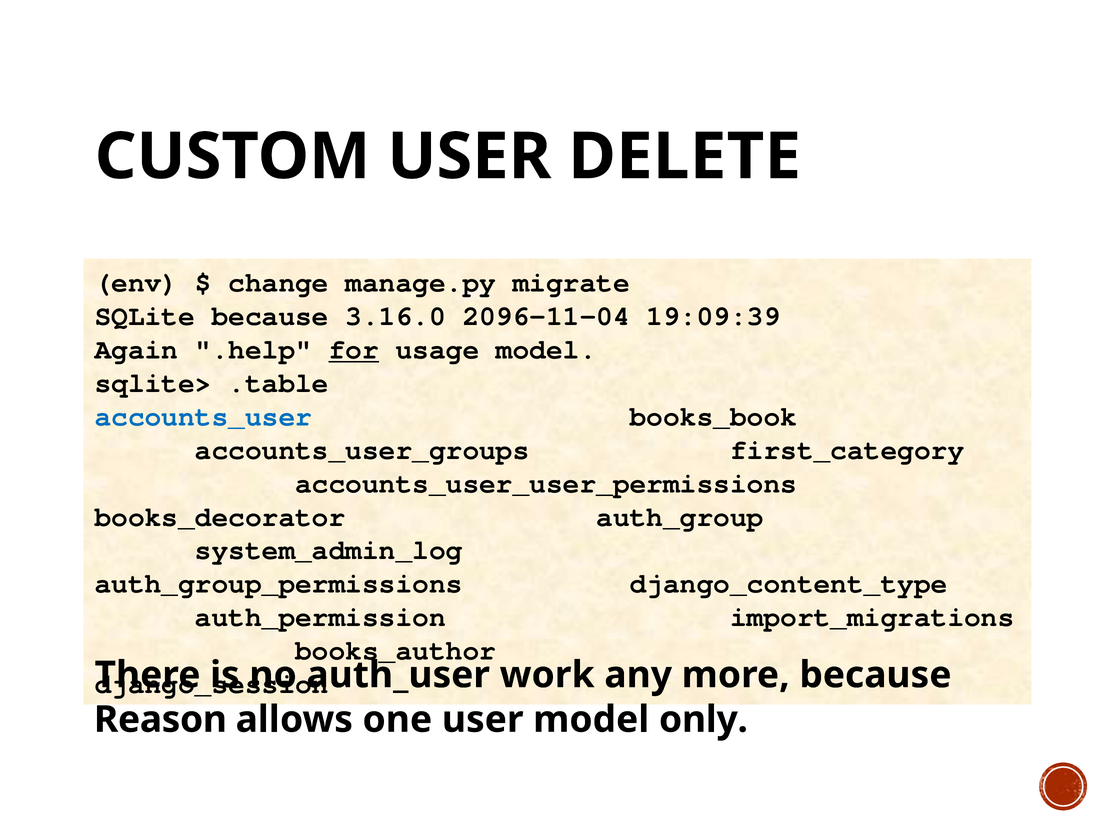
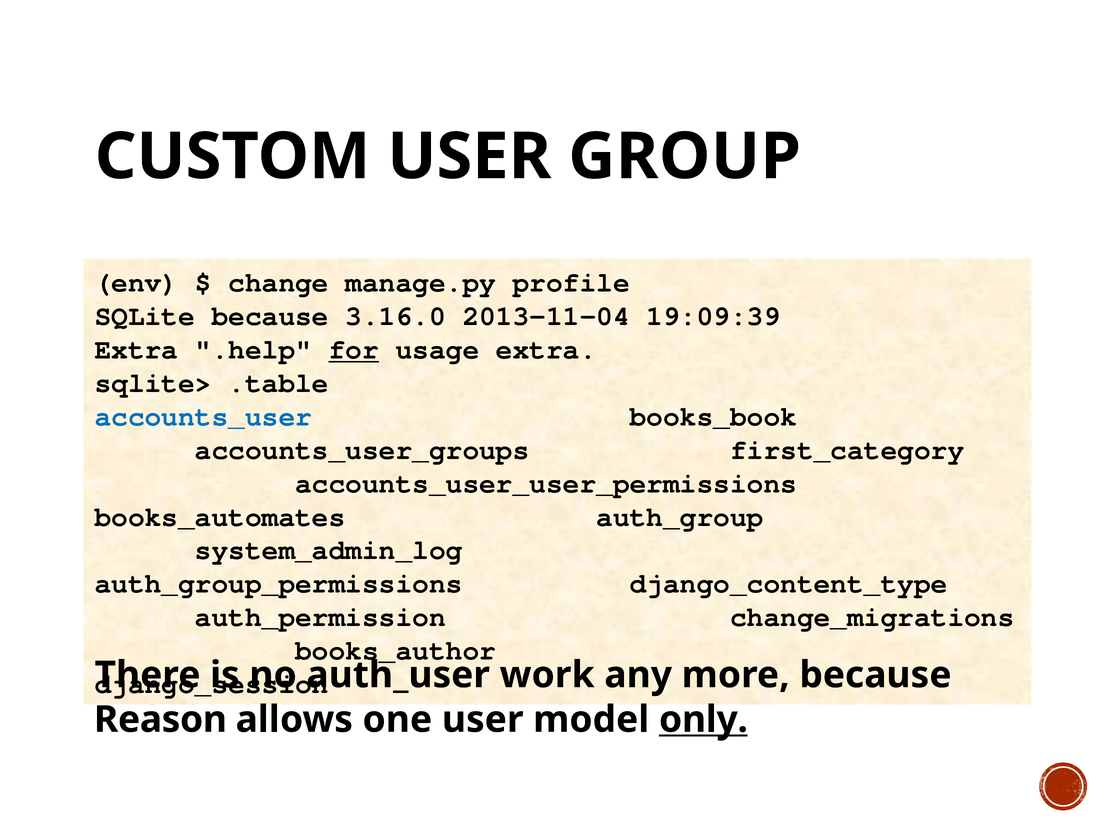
DELETE: DELETE -> GROUP
migrate: migrate -> profile
2096-11-04: 2096-11-04 -> 2013-11-04
Again at (136, 350): Again -> Extra
usage model: model -> extra
books_decorator: books_decorator -> books_automates
import_migrations: import_migrations -> change_migrations
only underline: none -> present
